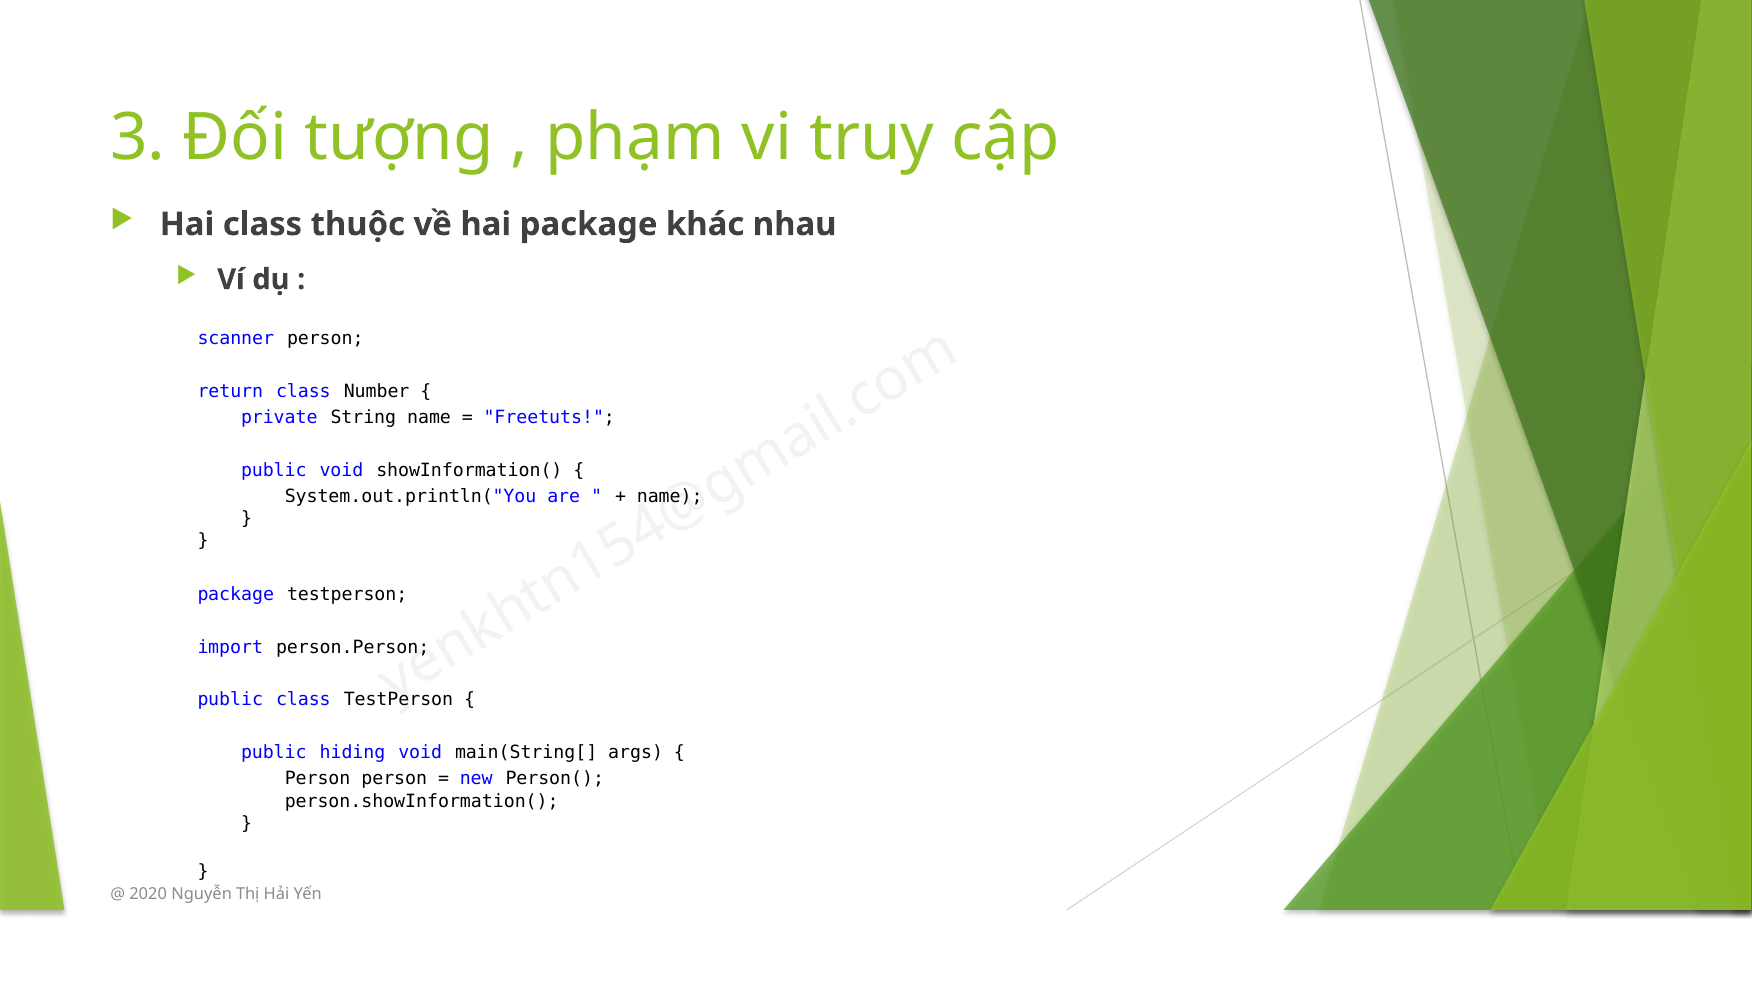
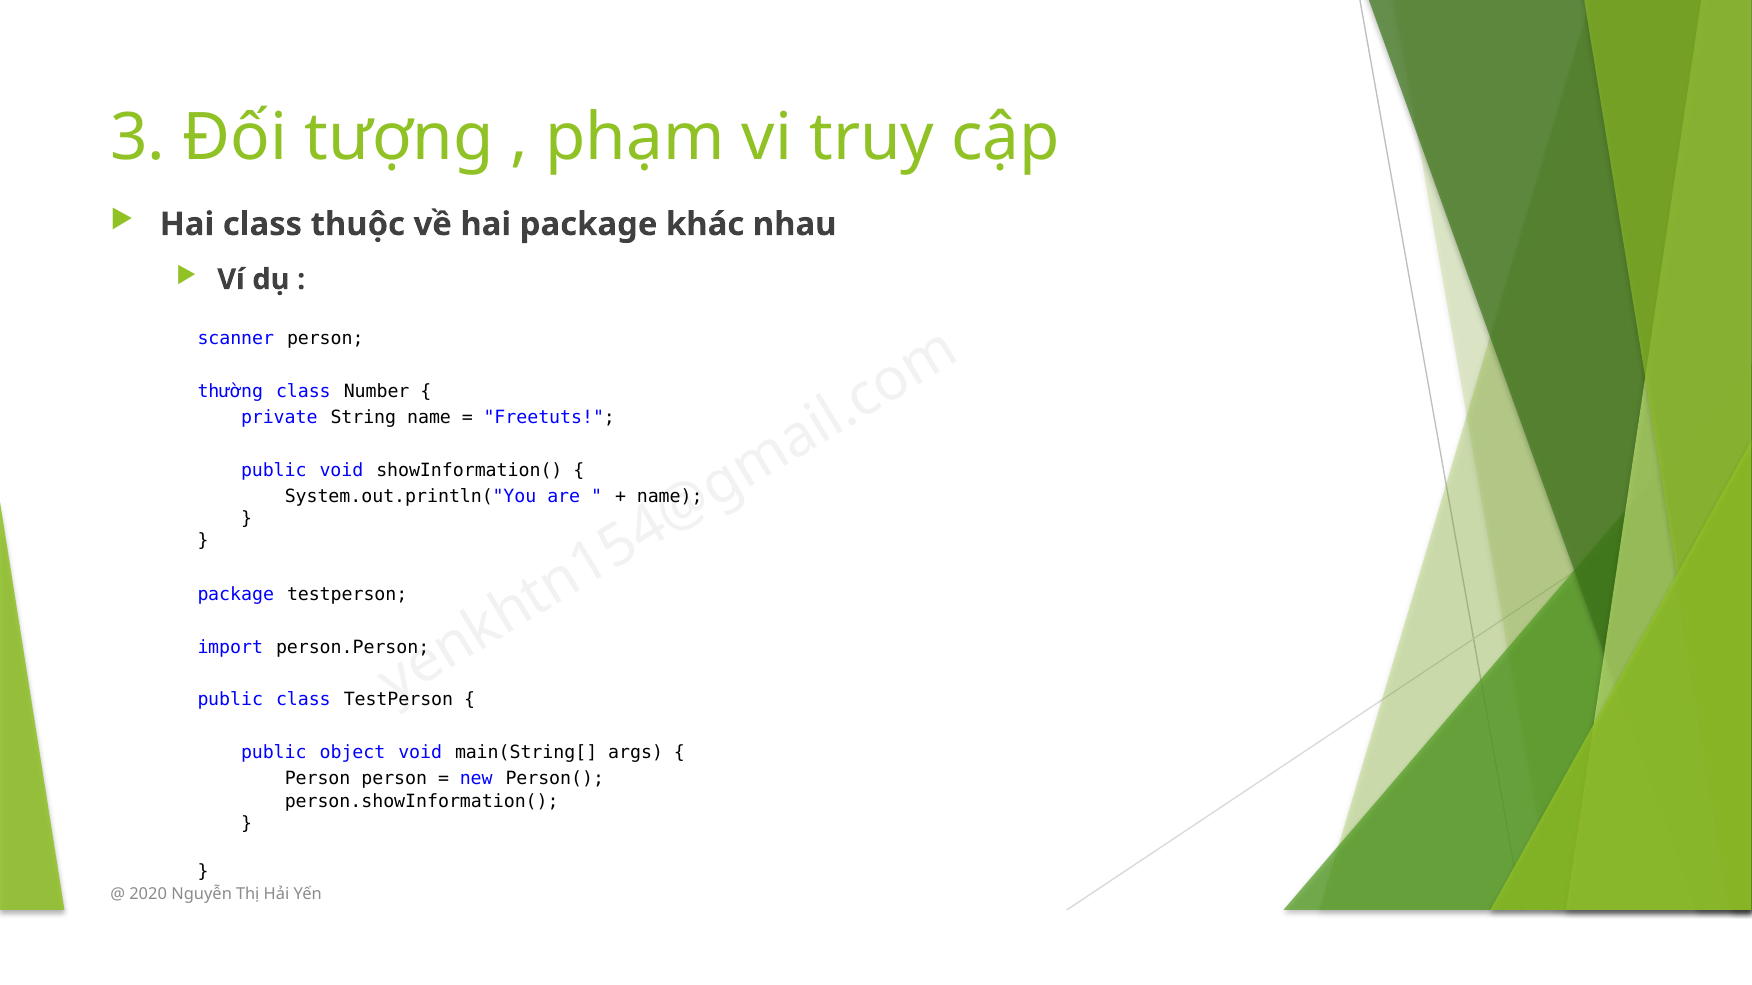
return: return -> thường
hiding: hiding -> object
